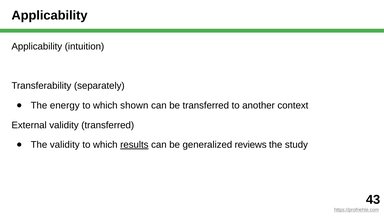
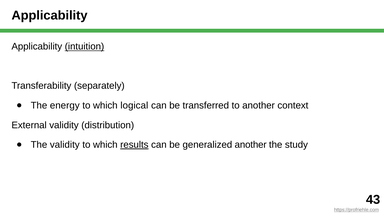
intuition underline: none -> present
shown: shown -> logical
validity transferred: transferred -> distribution
generalized reviews: reviews -> another
